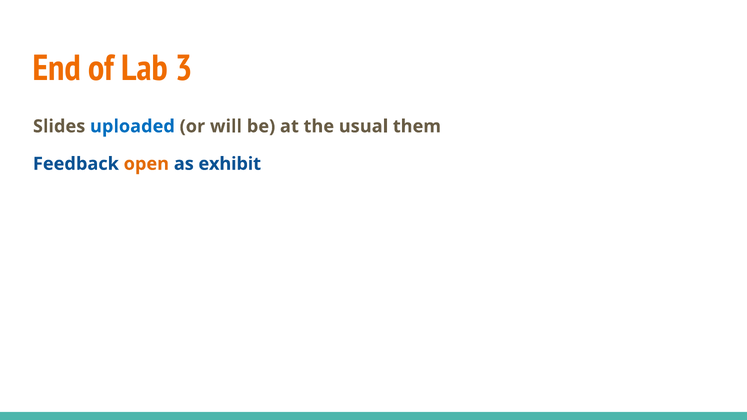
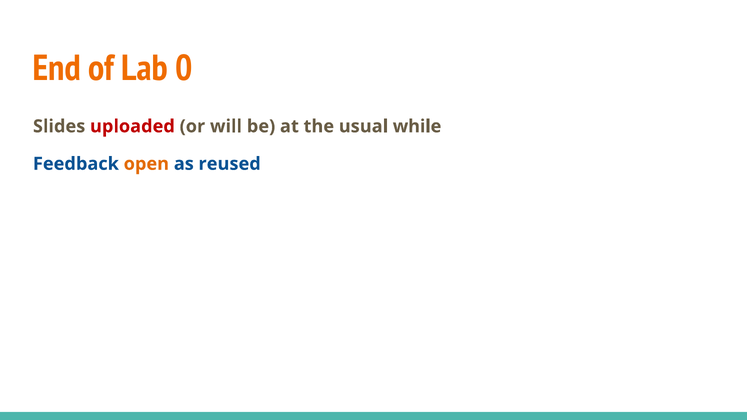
3: 3 -> 0
uploaded colour: blue -> red
them: them -> while
exhibit: exhibit -> reused
